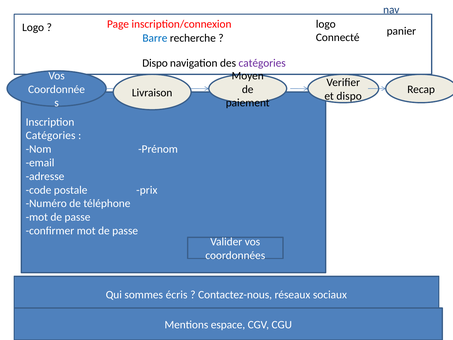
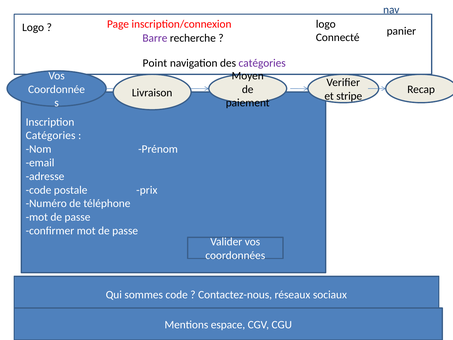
Barre colour: blue -> purple
Dispo at (155, 63): Dispo -> Point
et dispo: dispo -> stripe
sommes écris: écris -> code
